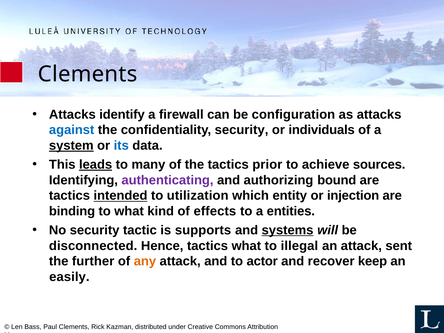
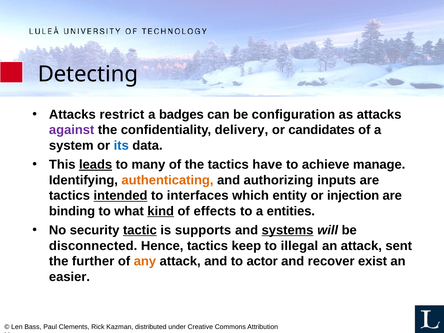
Clements at (88, 74): Clements -> Detecting
identify: identify -> restrict
firewall: firewall -> badges
against colour: blue -> purple
confidentiality security: security -> delivery
individuals: individuals -> candidates
system underline: present -> none
prior: prior -> have
sources: sources -> manage
authenticating colour: purple -> orange
bound: bound -> inputs
utilization: utilization -> interfaces
kind underline: none -> present
tactic underline: none -> present
tactics what: what -> keep
keep: keep -> exist
easily: easily -> easier
